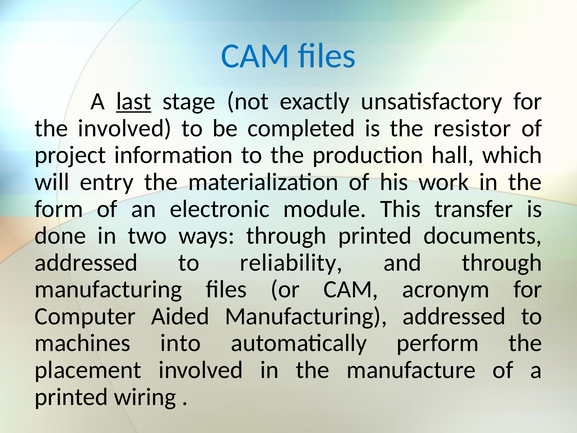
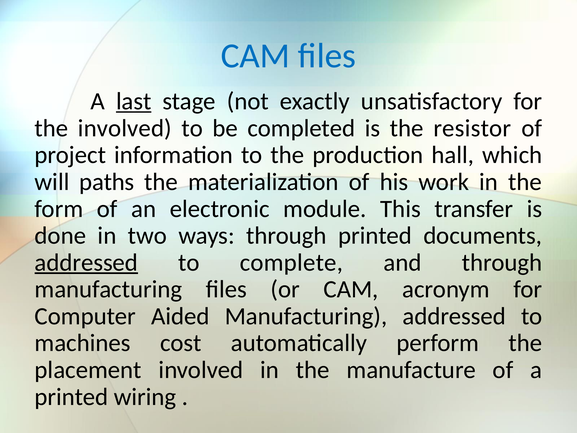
entry: entry -> paths
addressed at (86, 262) underline: none -> present
reliability: reliability -> complete
into: into -> cost
